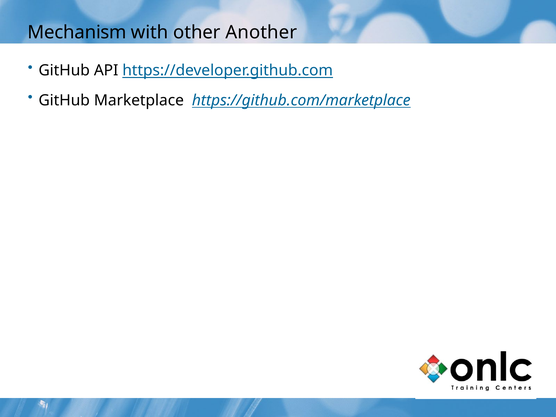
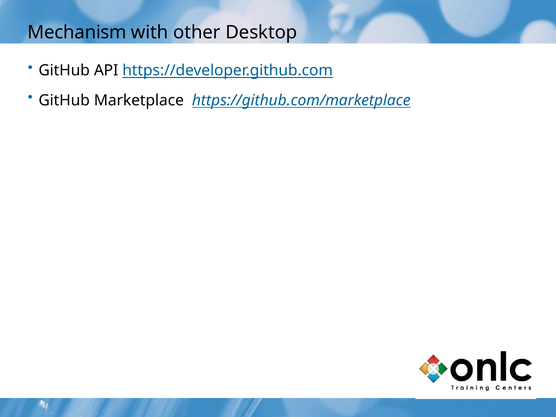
Another: Another -> Desktop
